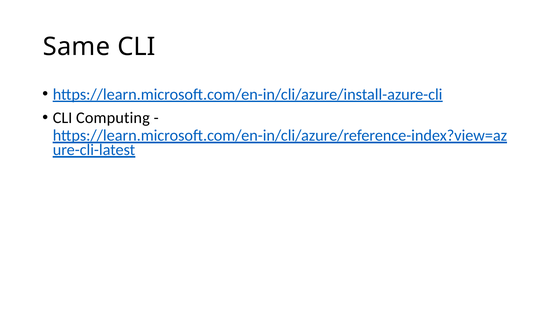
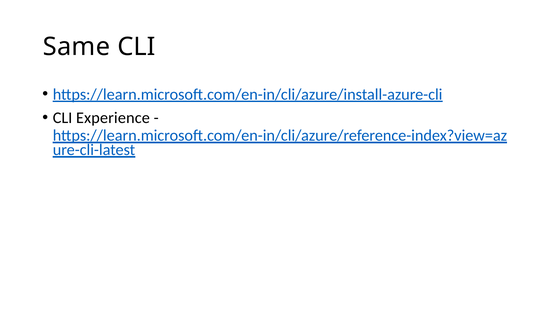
Computing: Computing -> Experience
